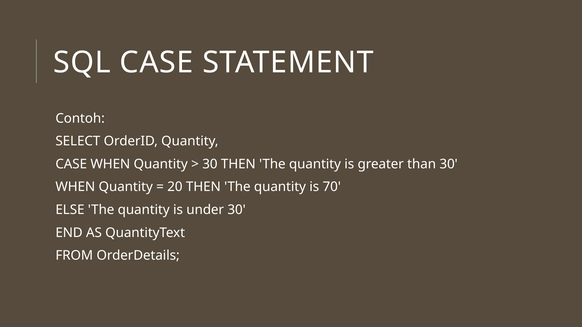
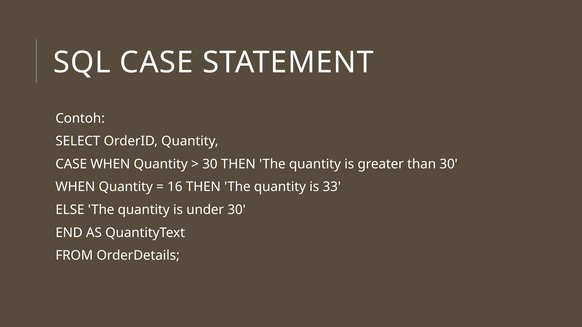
20: 20 -> 16
70: 70 -> 33
